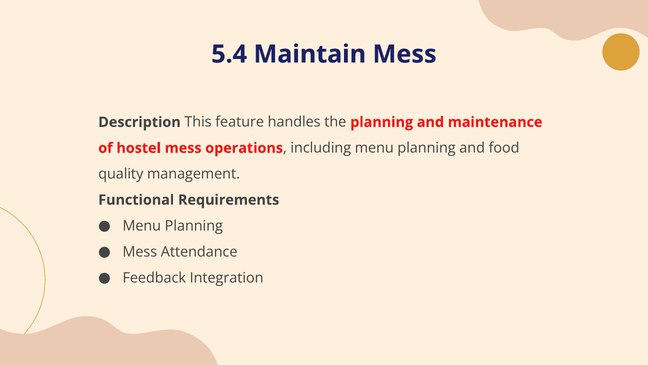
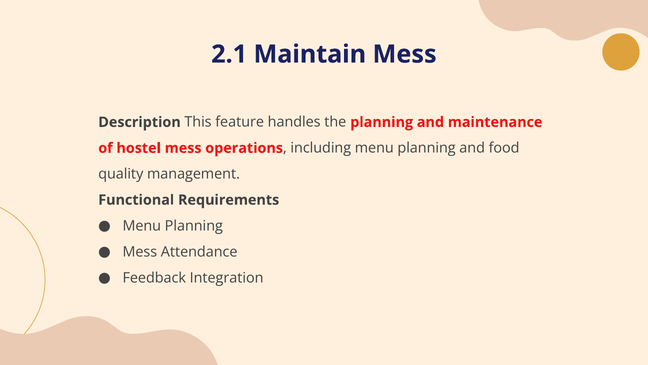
5.4: 5.4 -> 2.1
